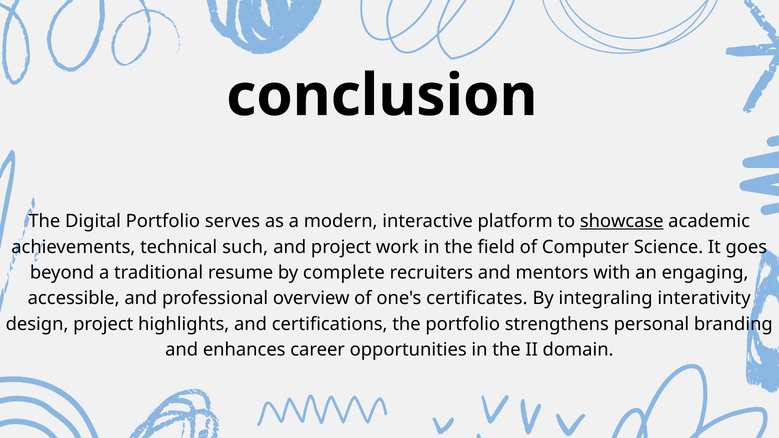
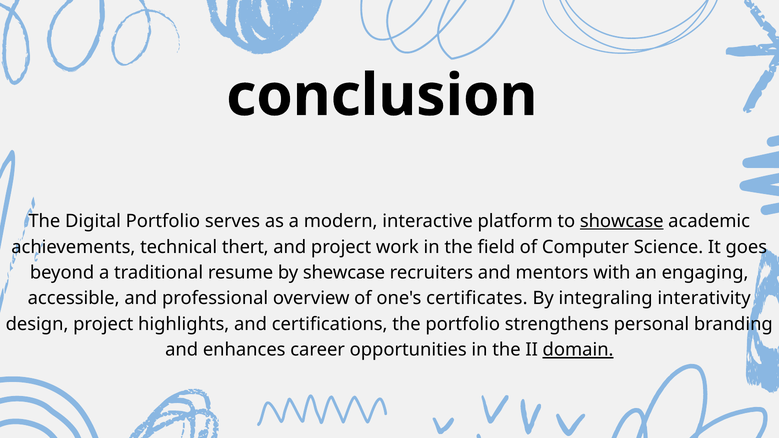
such: such -> thert
complete: complete -> shewcase
domain underline: none -> present
